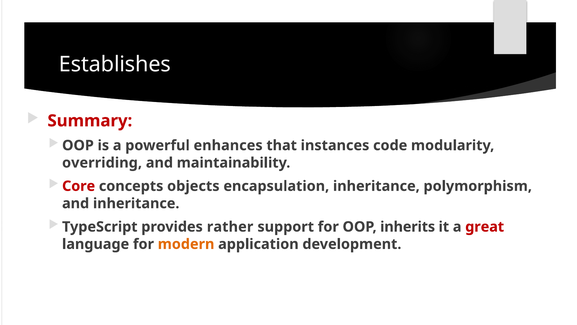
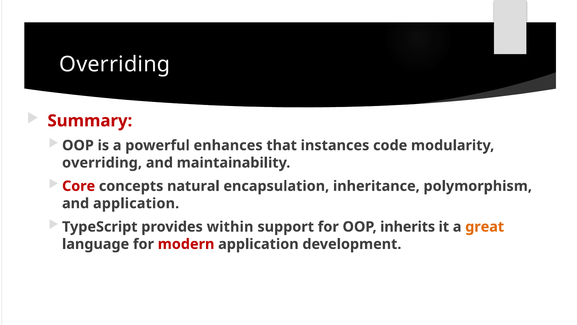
Establishes at (115, 64): Establishes -> Overriding
objects: objects -> natural
and inheritance: inheritance -> application
rather: rather -> within
great colour: red -> orange
modern colour: orange -> red
